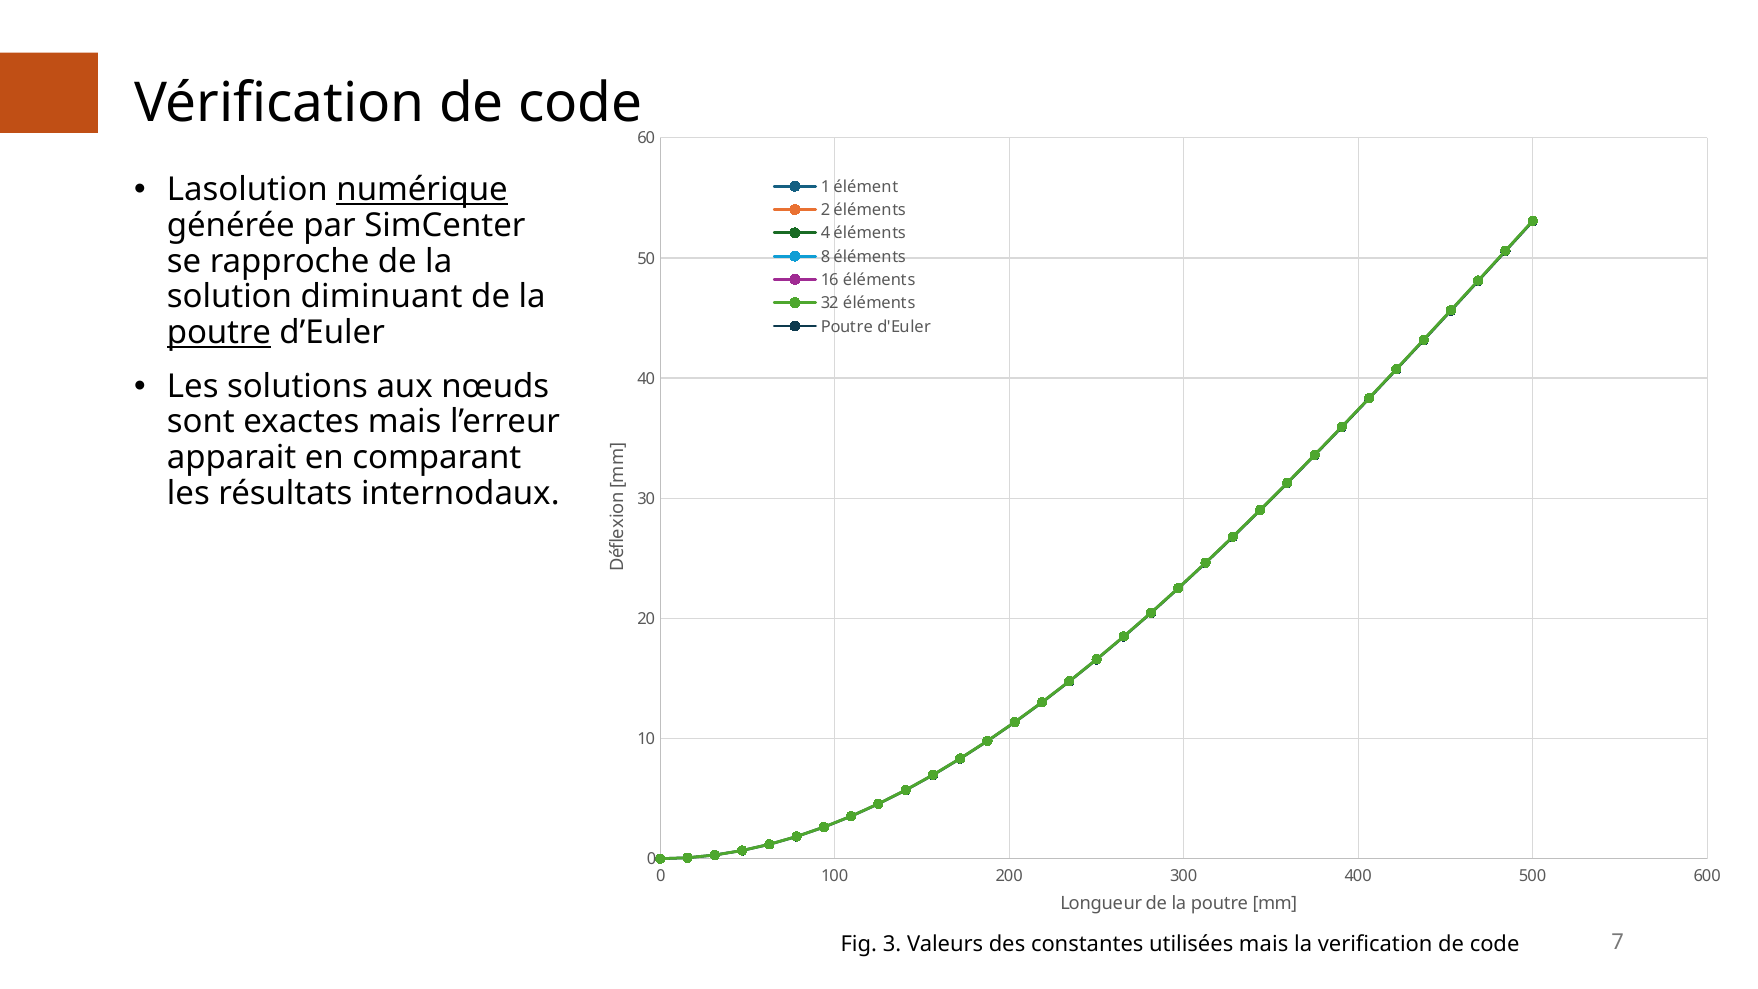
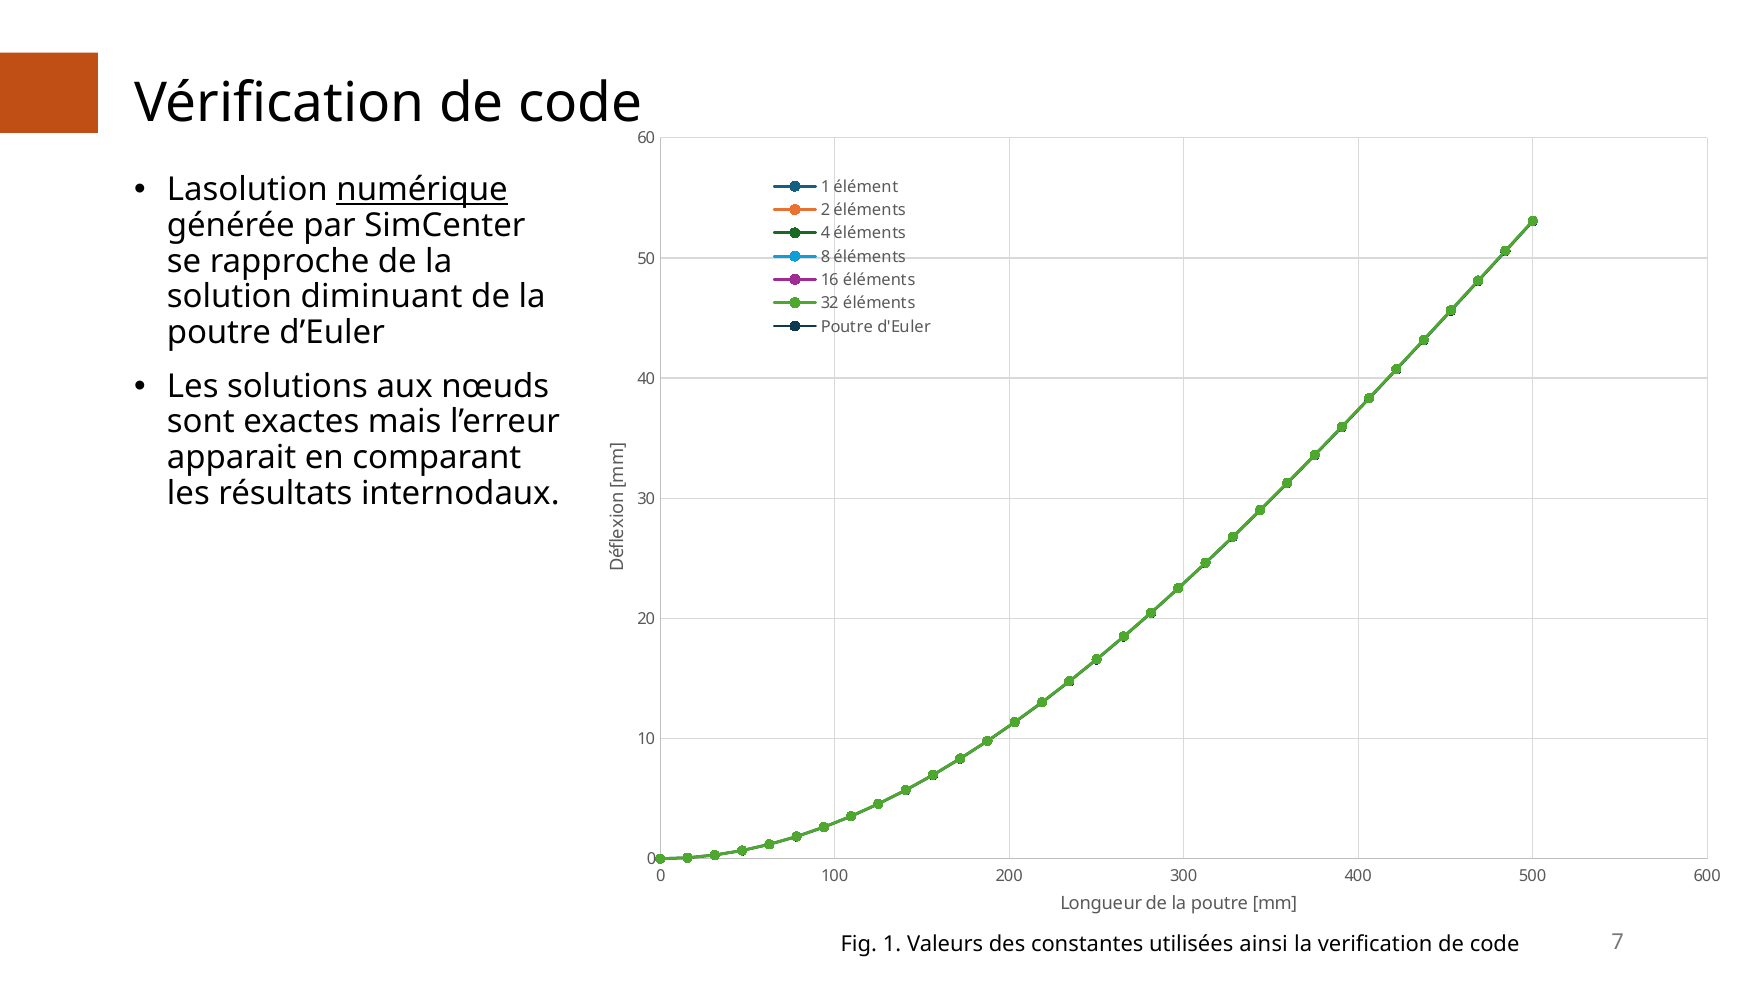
poutre at (219, 333) underline: present -> none
Fig 3: 3 -> 1
utilisées mais: mais -> ainsi
